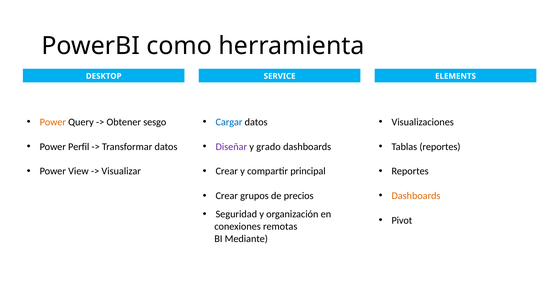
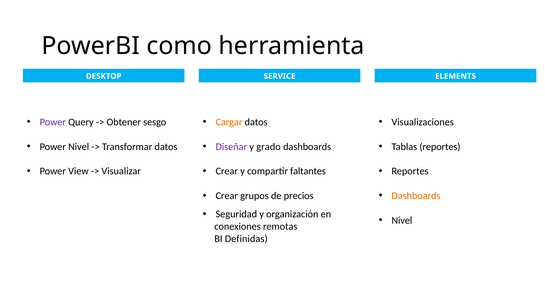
Power at (53, 122) colour: orange -> purple
Cargar colour: blue -> orange
Power Perfil: Perfil -> Nivel
principal: principal -> faltantes
Pivot at (402, 220): Pivot -> Nivel
Mediante: Mediante -> Definidas
